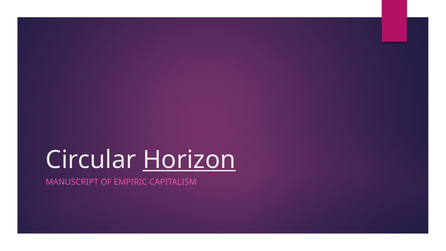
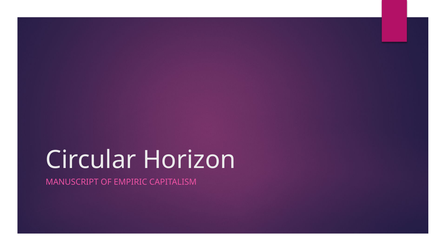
Horizon underline: present -> none
